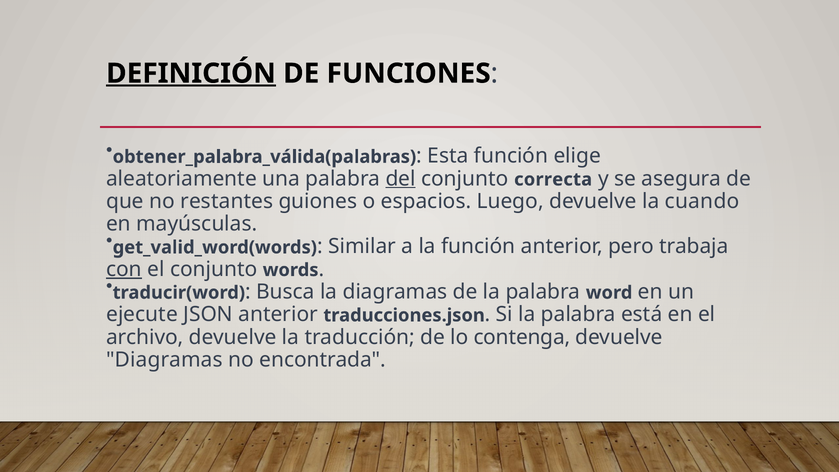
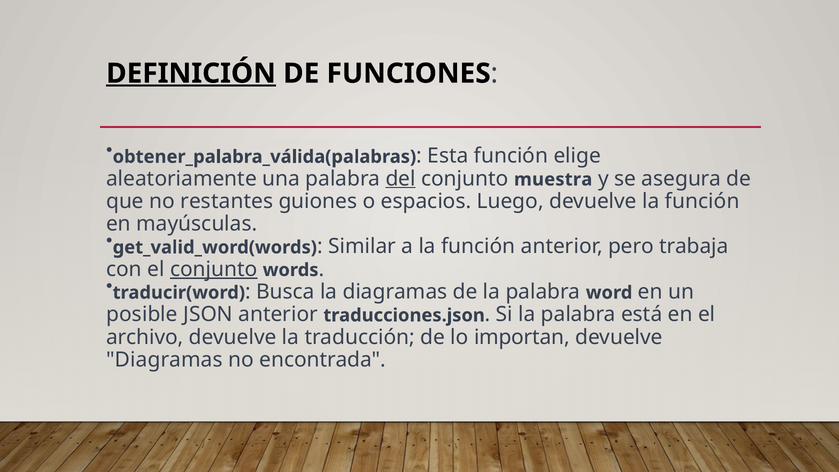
correcta: correcta -> muestra
devuelve la cuando: cuando -> función
con underline: present -> none
conjunto at (214, 269) underline: none -> present
ejecute: ejecute -> posible
contenga: contenga -> importan
